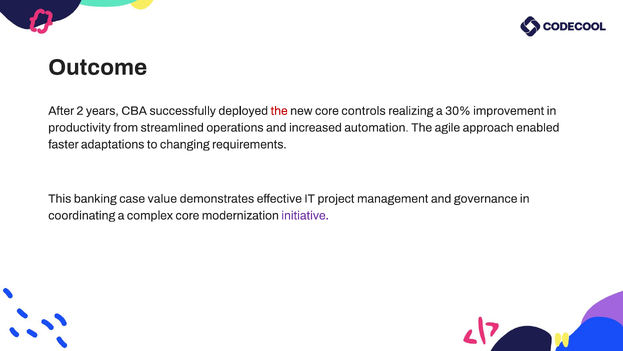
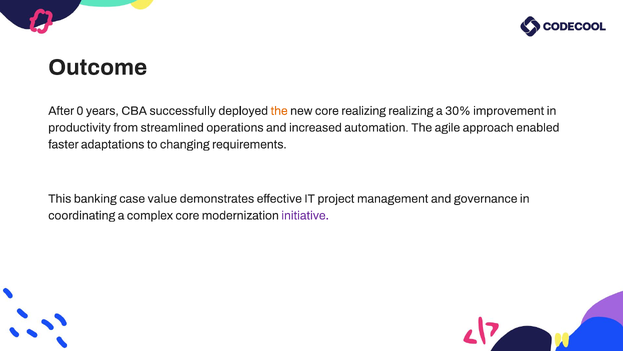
2: 2 -> 0
the at (279, 111) colour: red -> orange
core controls: controls -> realizing
